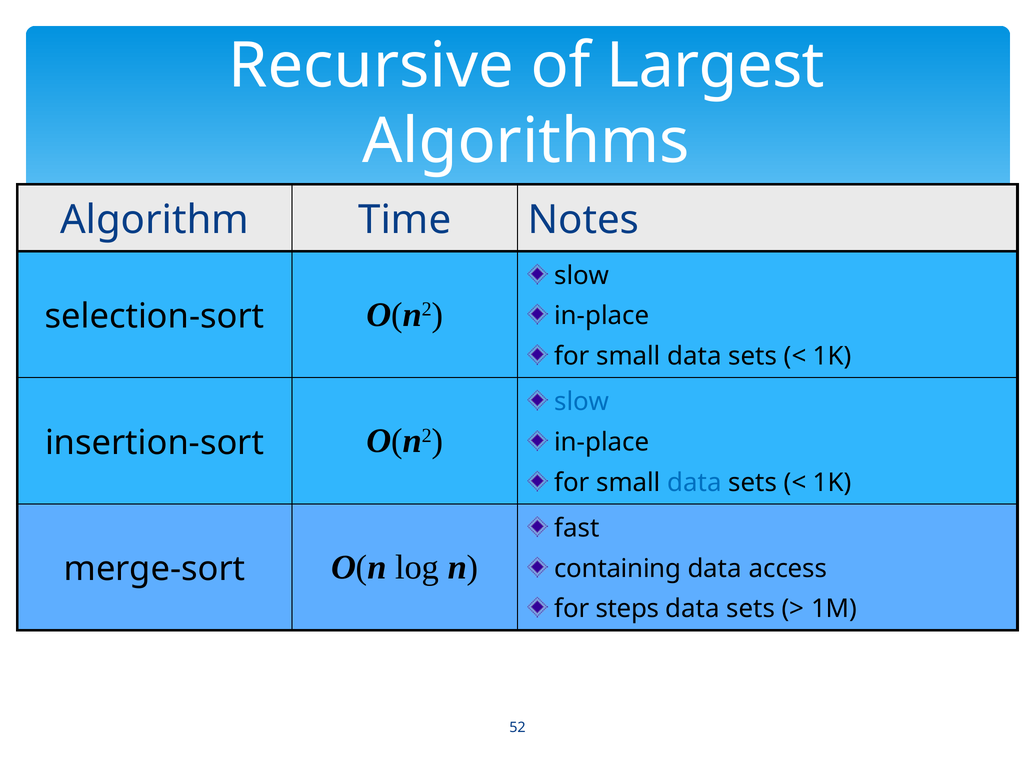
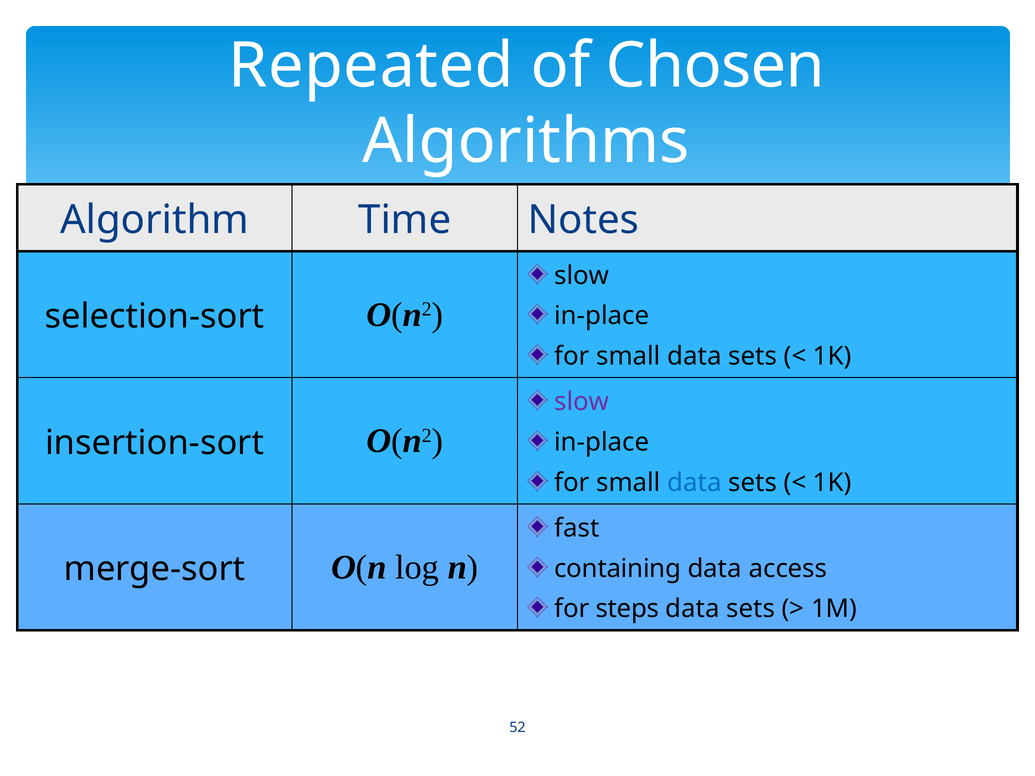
Recursive: Recursive -> Repeated
Largest: Largest -> Chosen
slow at (582, 402) colour: blue -> purple
